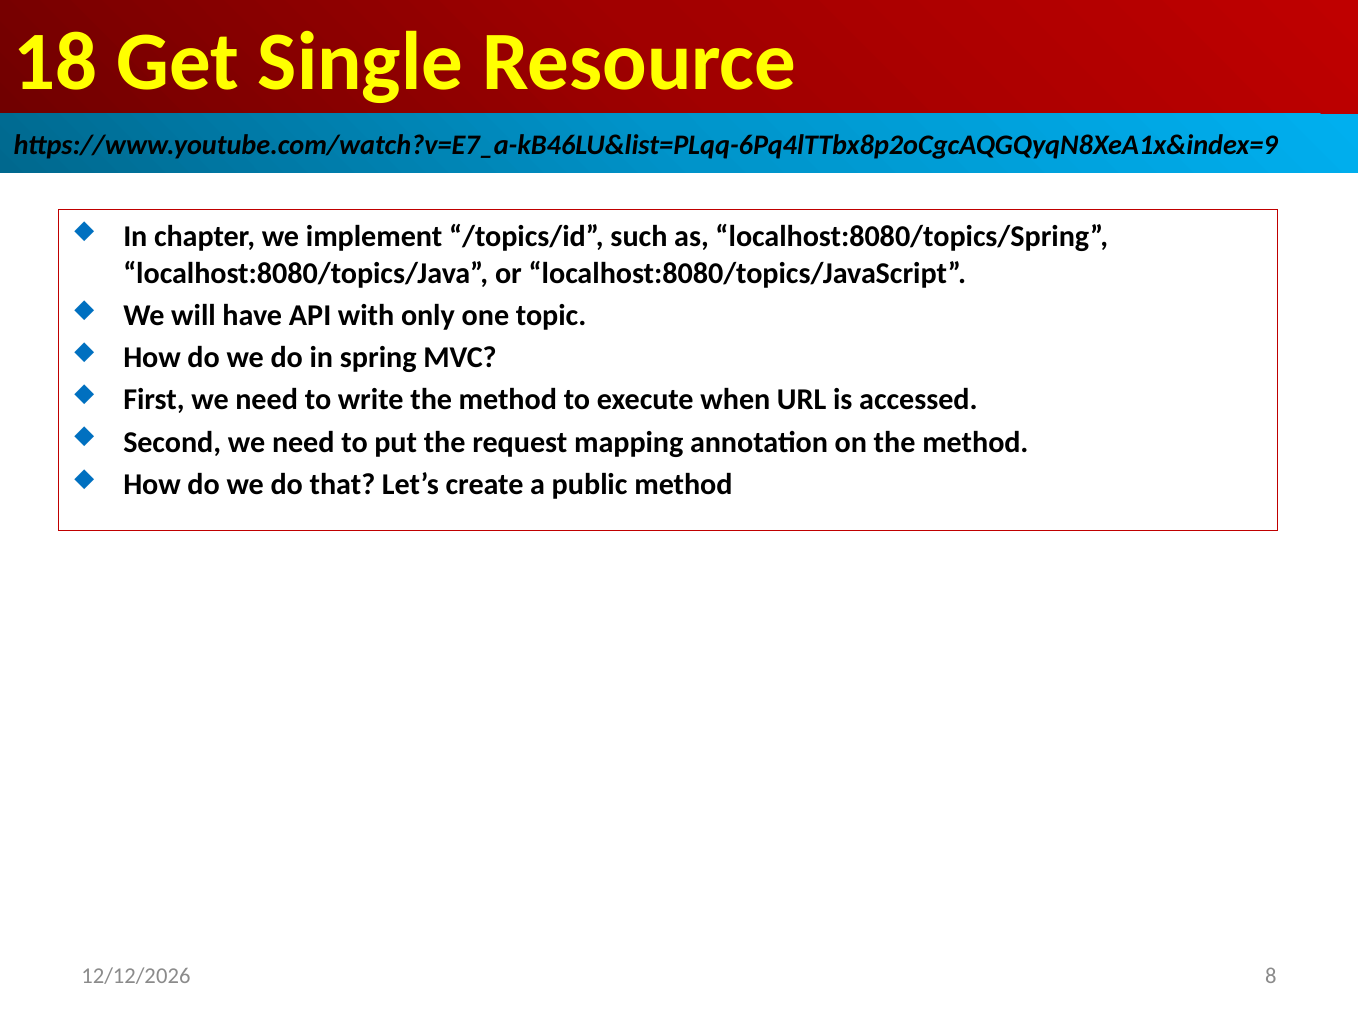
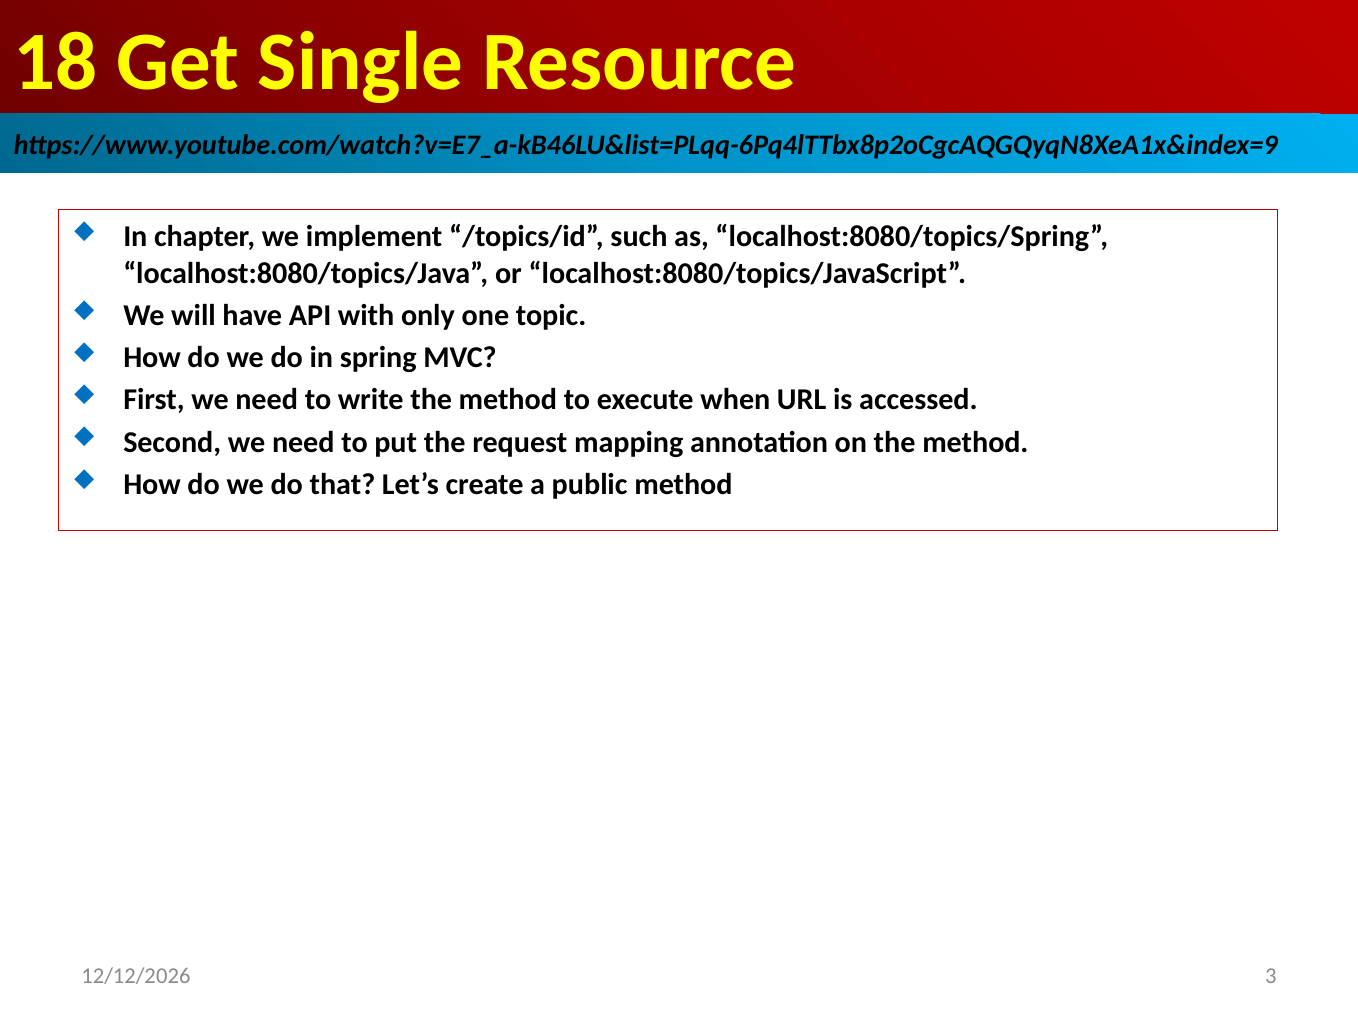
8: 8 -> 3
